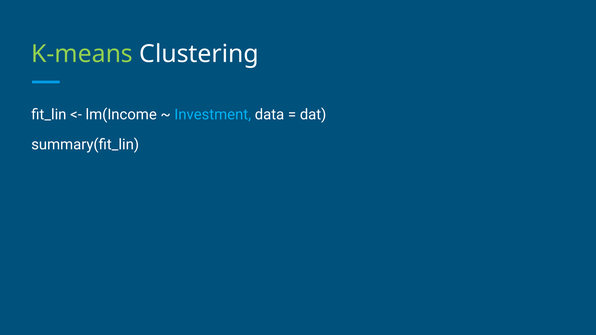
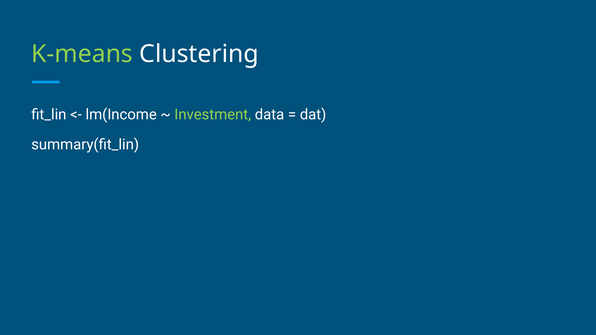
Investment colour: light blue -> light green
